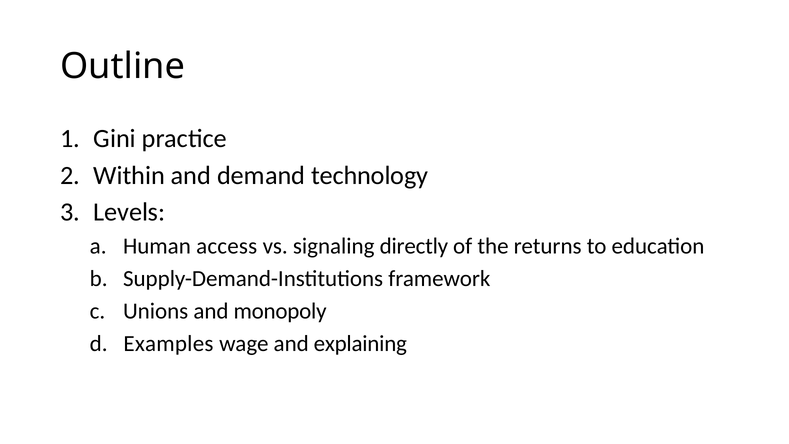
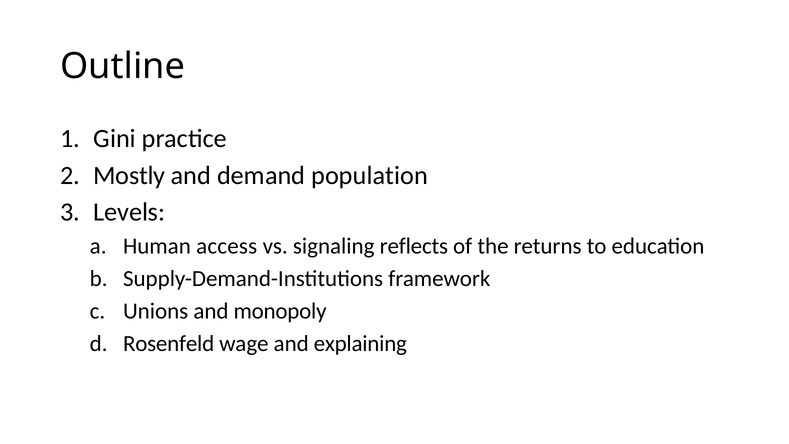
Within: Within -> Mostly
technology: technology -> population
directly: directly -> reflects
Examples: Examples -> Rosenfeld
